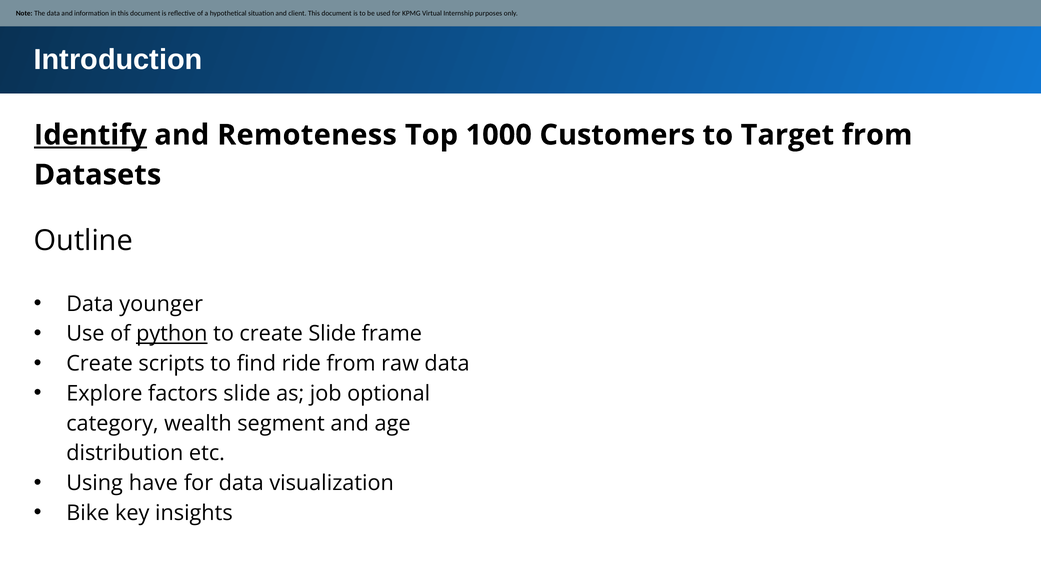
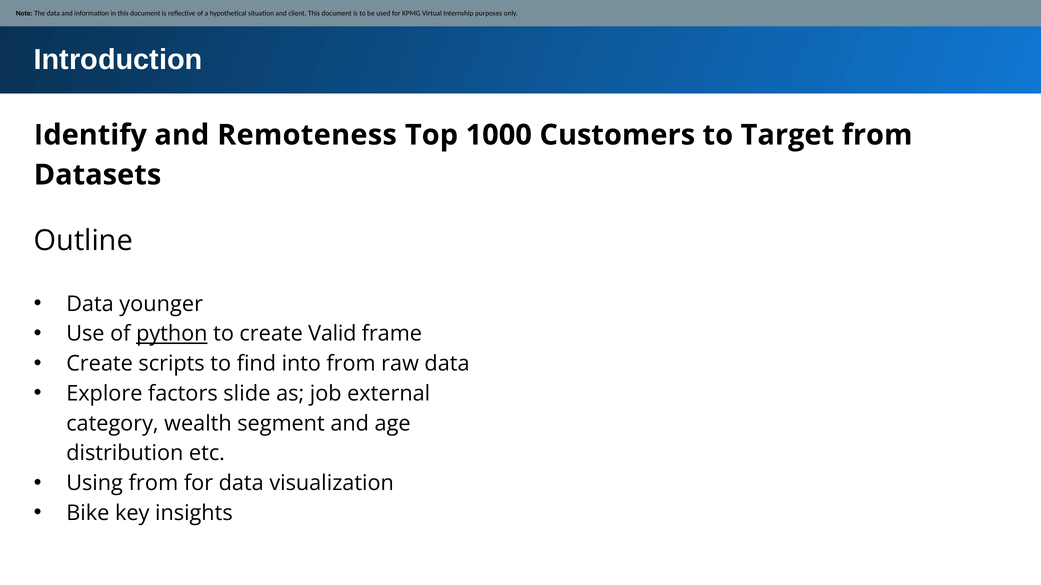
Identify underline: present -> none
create Slide: Slide -> Valid
ride: ride -> into
optional: optional -> external
Using have: have -> from
